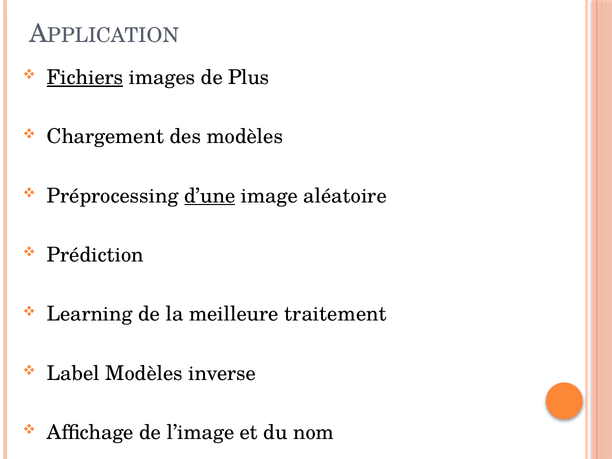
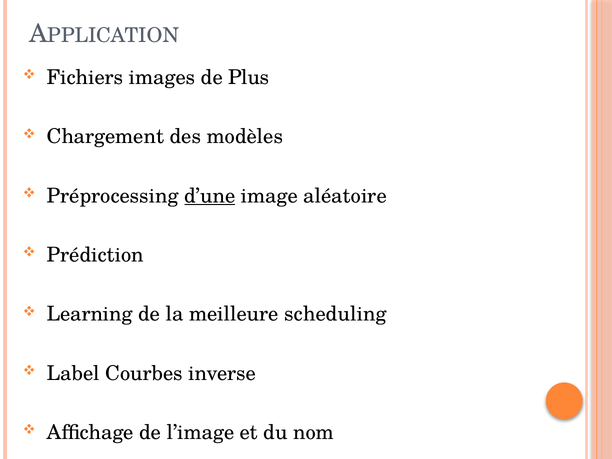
Fichiers underline: present -> none
traitement: traitement -> scheduling
Label Modèles: Modèles -> Courbes
